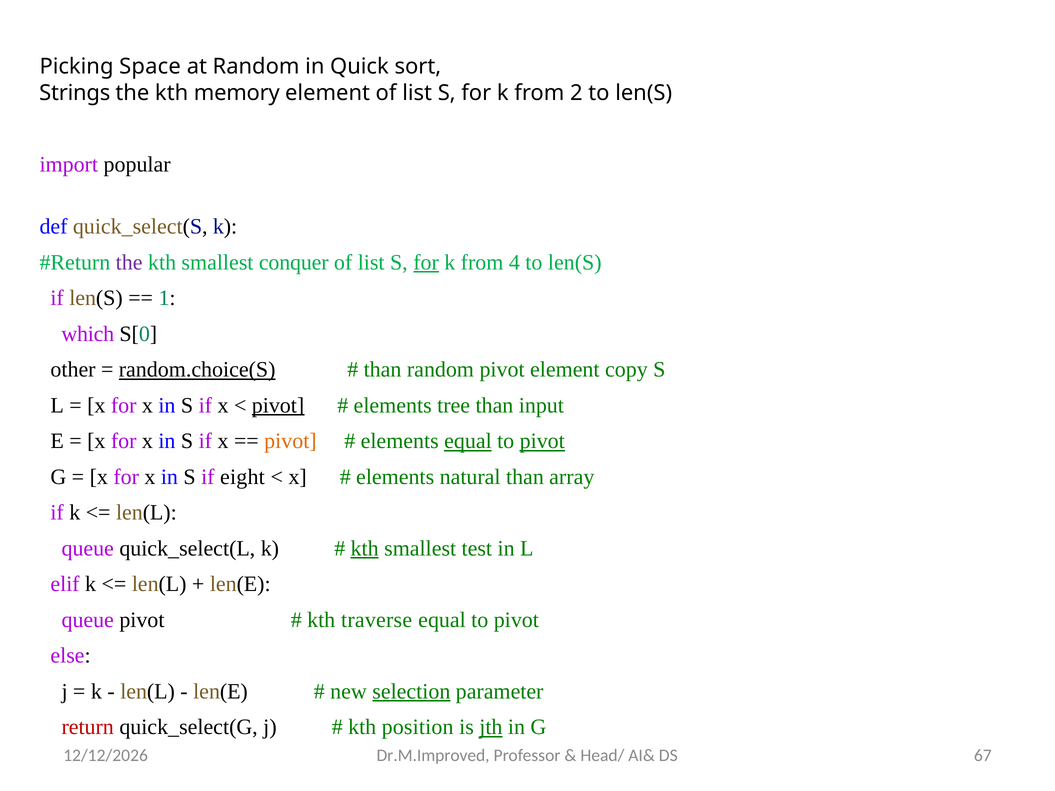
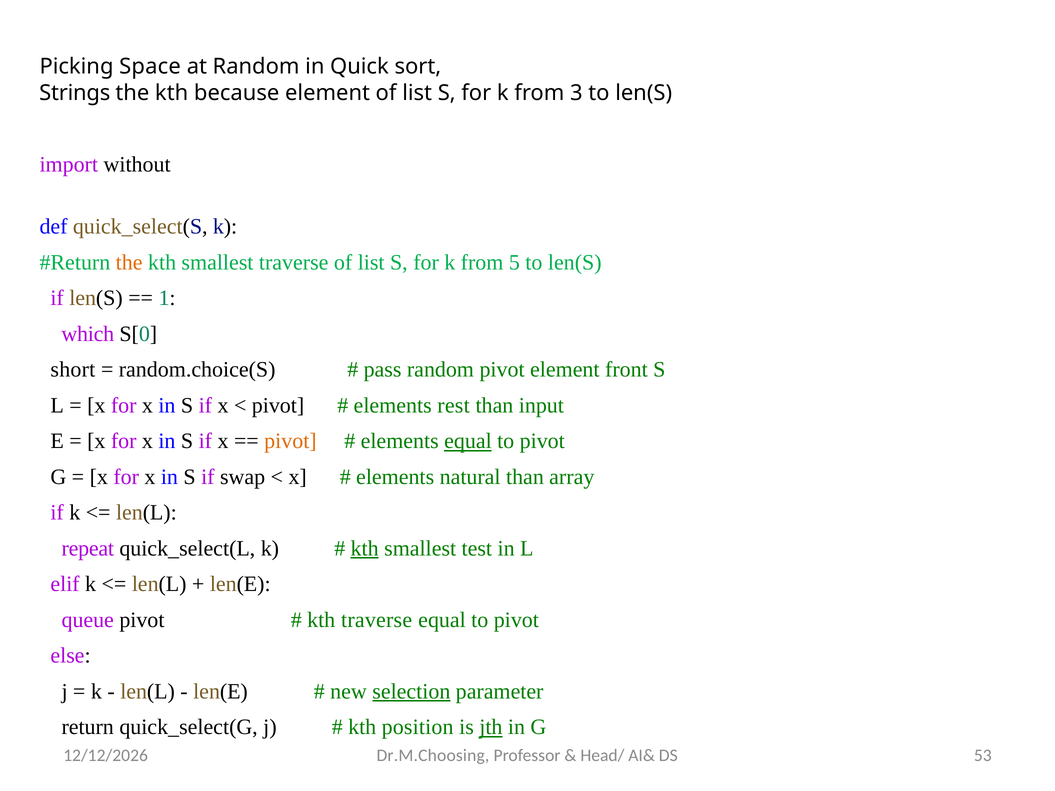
memory: memory -> because
2: 2 -> 3
popular: popular -> without
the at (129, 262) colour: purple -> orange
smallest conquer: conquer -> traverse
for at (426, 262) underline: present -> none
4: 4 -> 5
other: other -> short
random.choice(S underline: present -> none
than at (383, 370): than -> pass
copy: copy -> front
pivot at (278, 406) underline: present -> none
tree: tree -> rest
pivot at (542, 441) underline: present -> none
eight: eight -> swap
queue at (88, 549): queue -> repeat
return colour: red -> black
Dr.M.Improved: Dr.M.Improved -> Dr.M.Choosing
67: 67 -> 53
